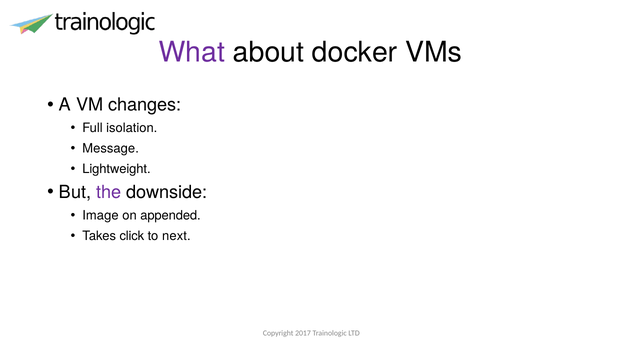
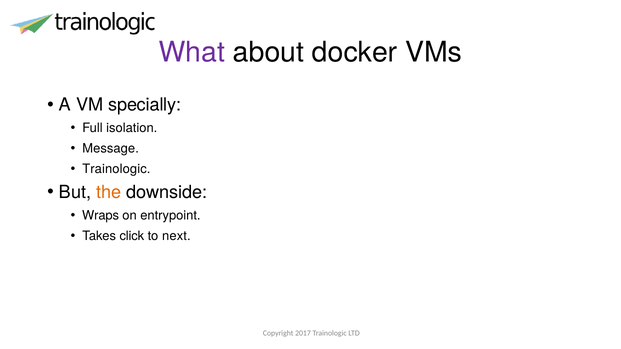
changes: changes -> specially
Lightweight at (116, 169): Lightweight -> Trainologic
the colour: purple -> orange
Image: Image -> Wraps
appended: appended -> entrypoint
